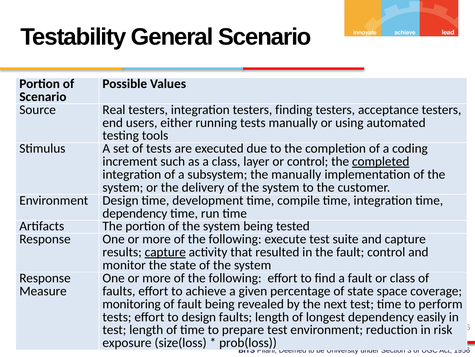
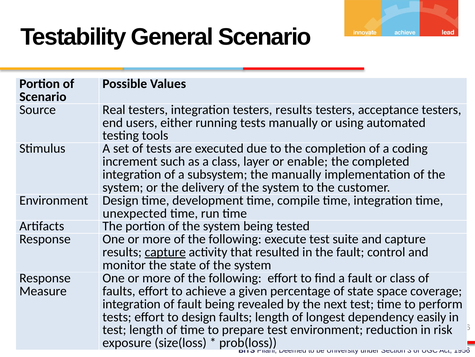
testers finding: finding -> results
or control: control -> enable
completed underline: present -> none
dependency at (135, 213): dependency -> unexpected
monitoring at (132, 303): monitoring -> integration
